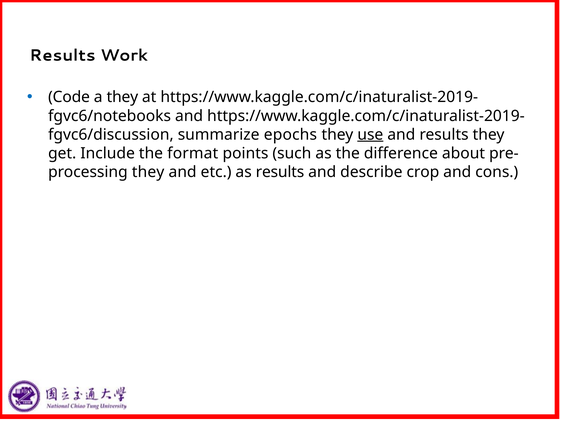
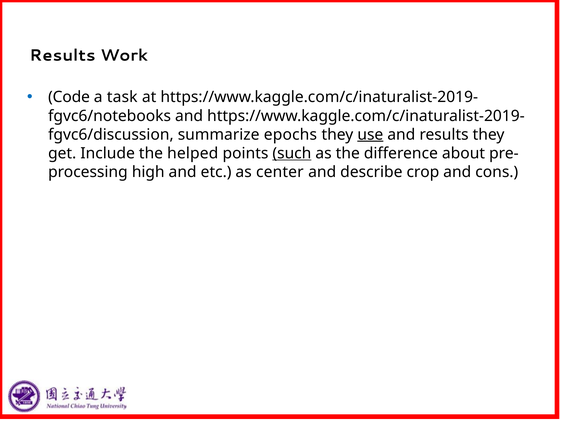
a they: they -> task
format: format -> helped
such underline: none -> present
they at (148, 172): they -> high
as results: results -> center
